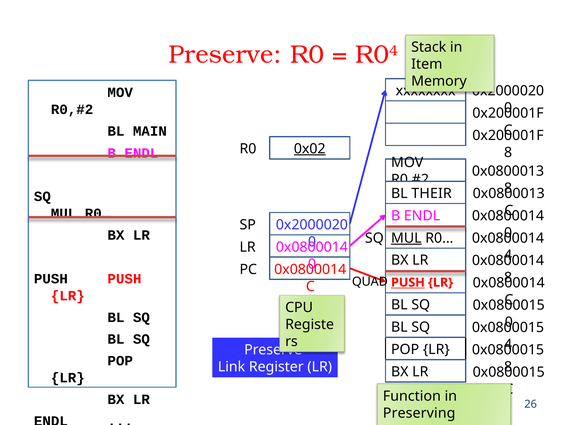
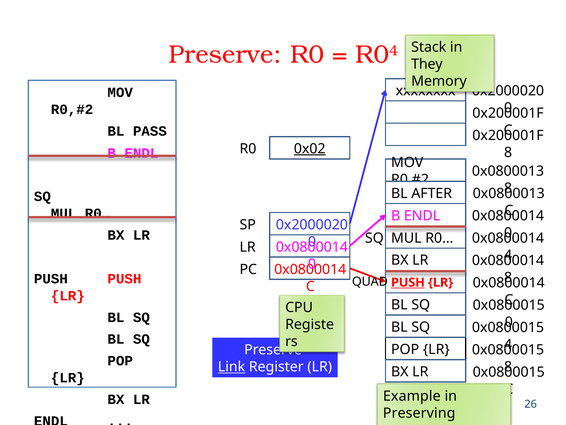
Item: Item -> They
MAIN: MAIN -> PASS
THEIR: THEIR -> AFTER
MUL at (406, 238) underline: present -> none
Link underline: none -> present
Function: Function -> Example
